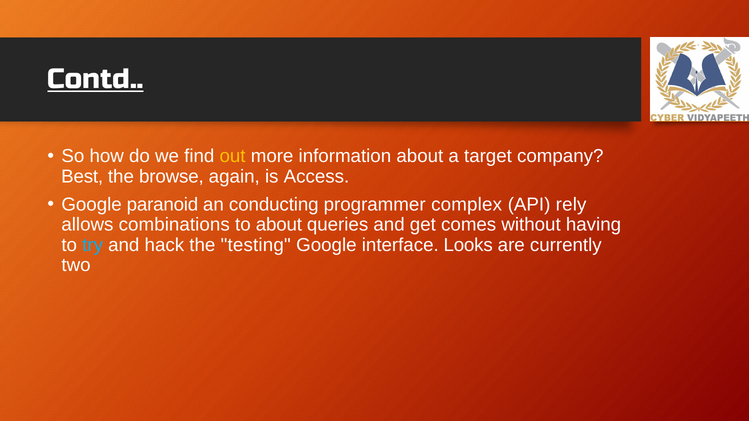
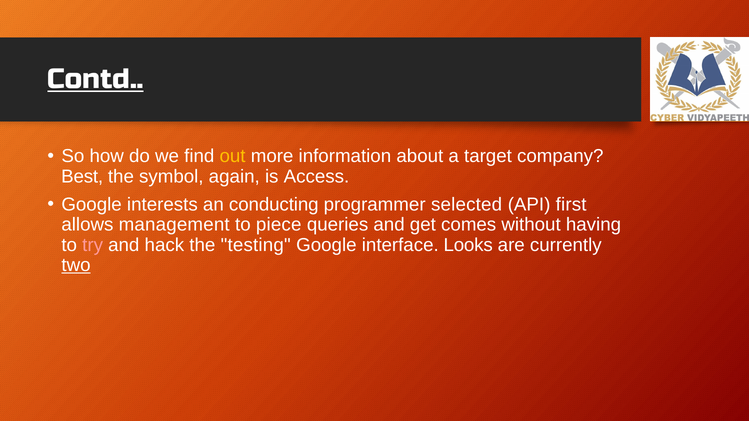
browse: browse -> symbol
paranoid: paranoid -> interests
complex: complex -> selected
rely: rely -> first
combinations: combinations -> management
to about: about -> piece
try colour: light blue -> pink
two underline: none -> present
